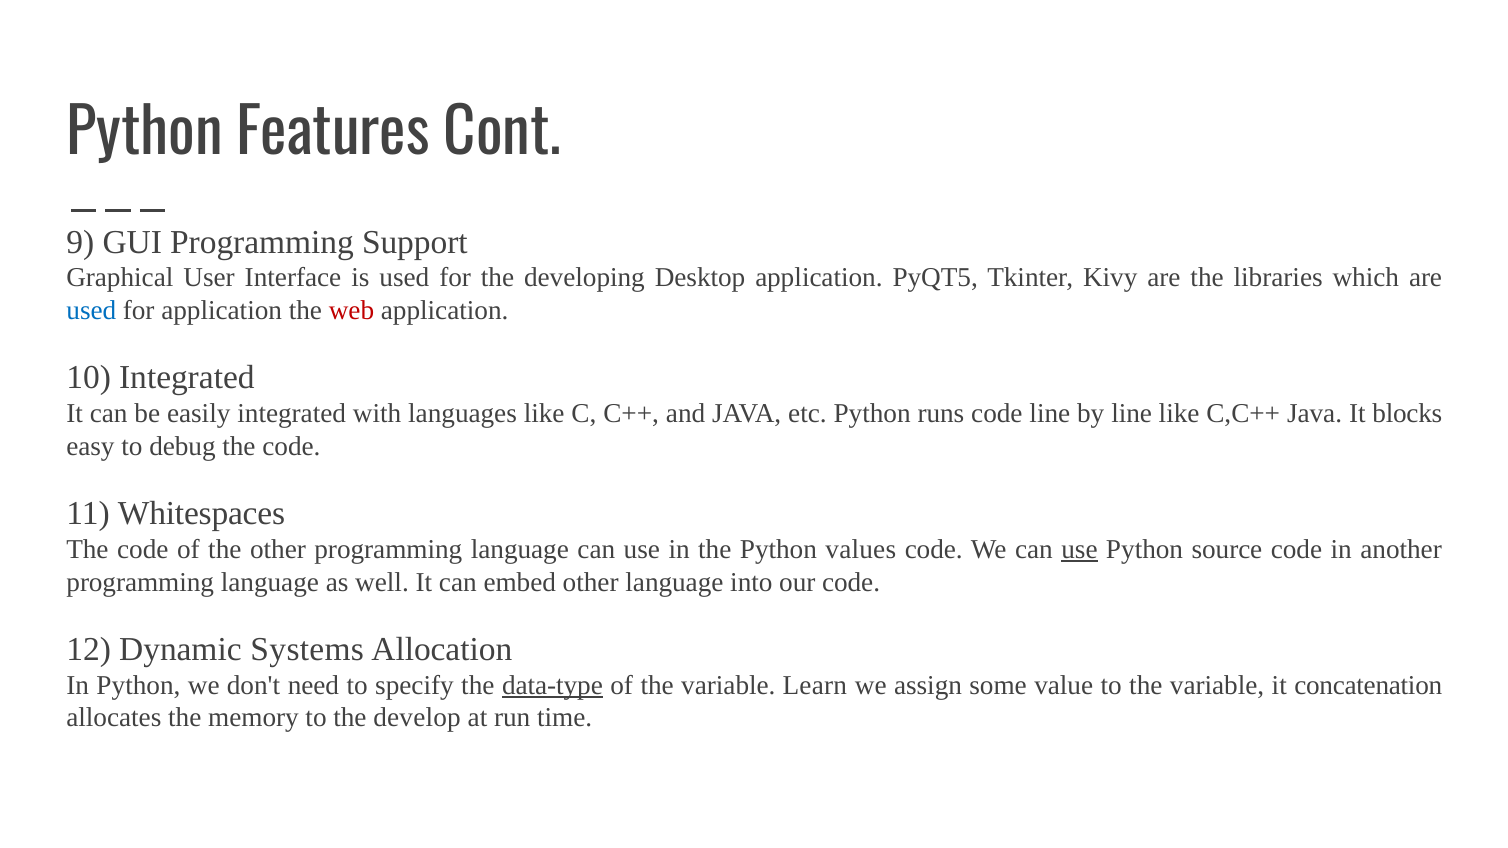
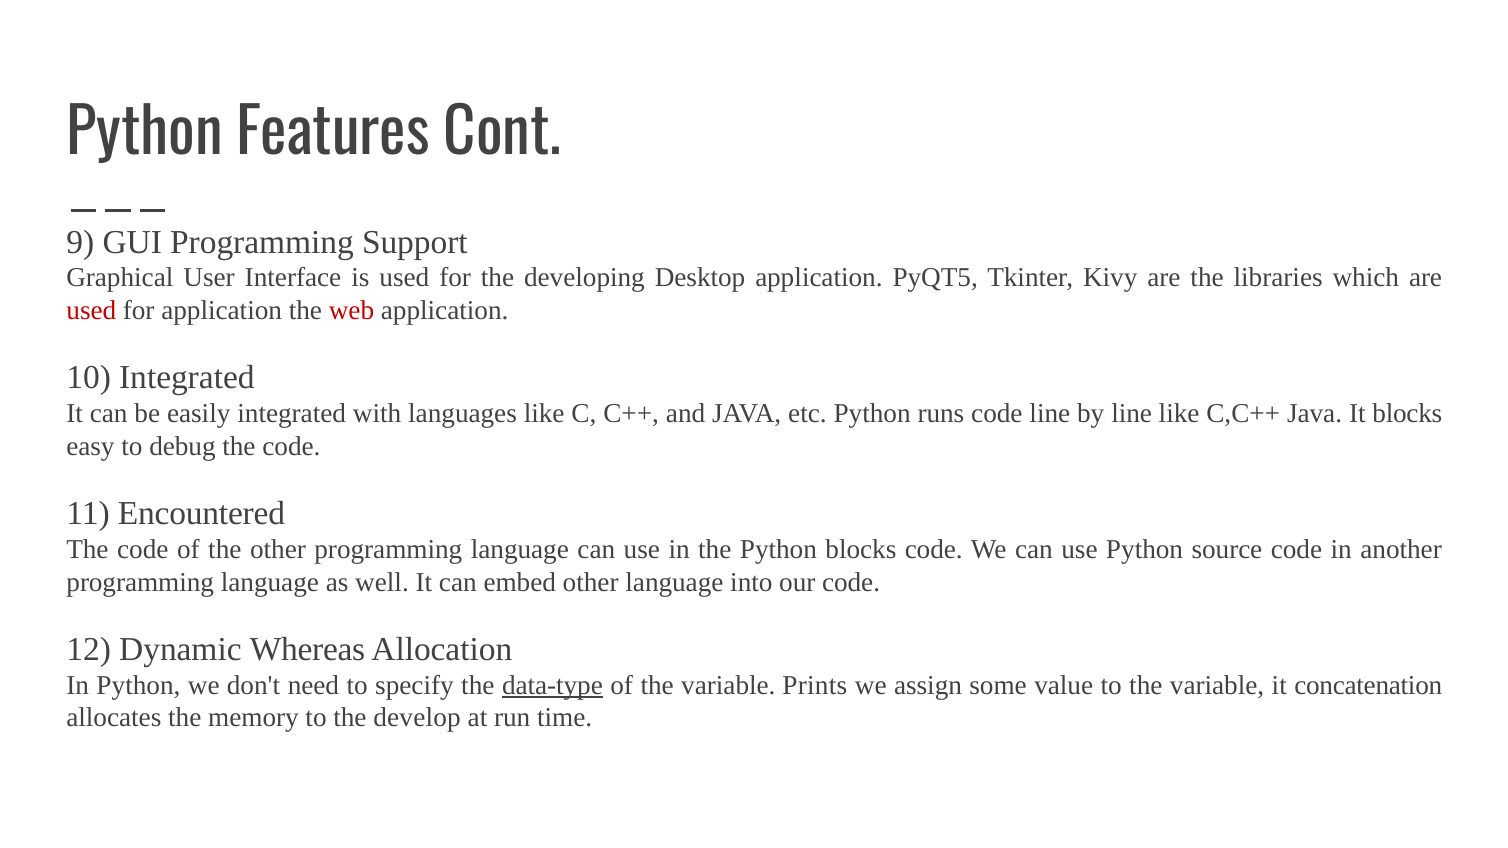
used at (91, 311) colour: blue -> red
Whitespaces: Whitespaces -> Encountered
Python values: values -> blocks
use at (1079, 550) underline: present -> none
Systems: Systems -> Whereas
Learn: Learn -> Prints
